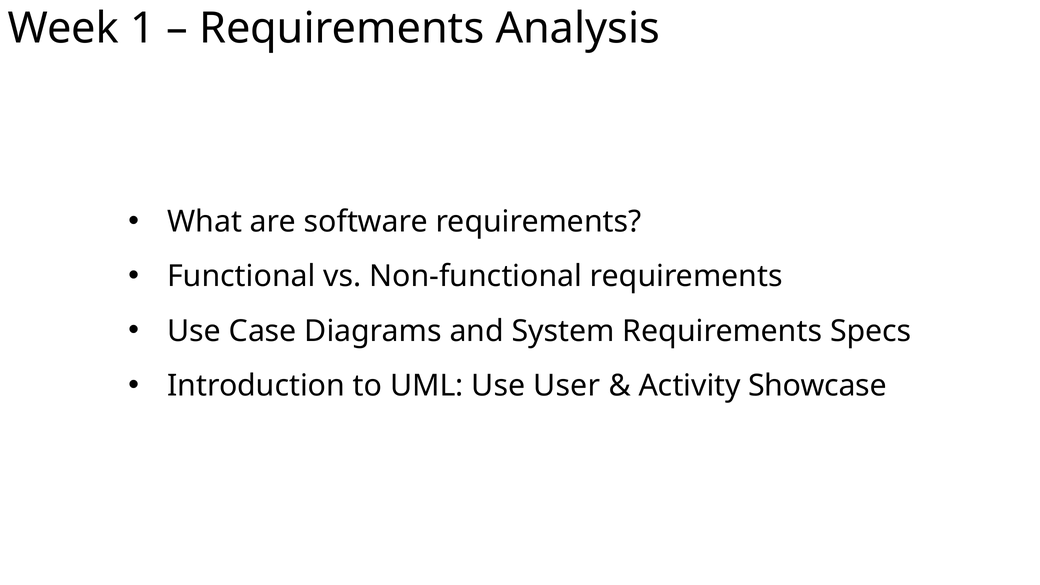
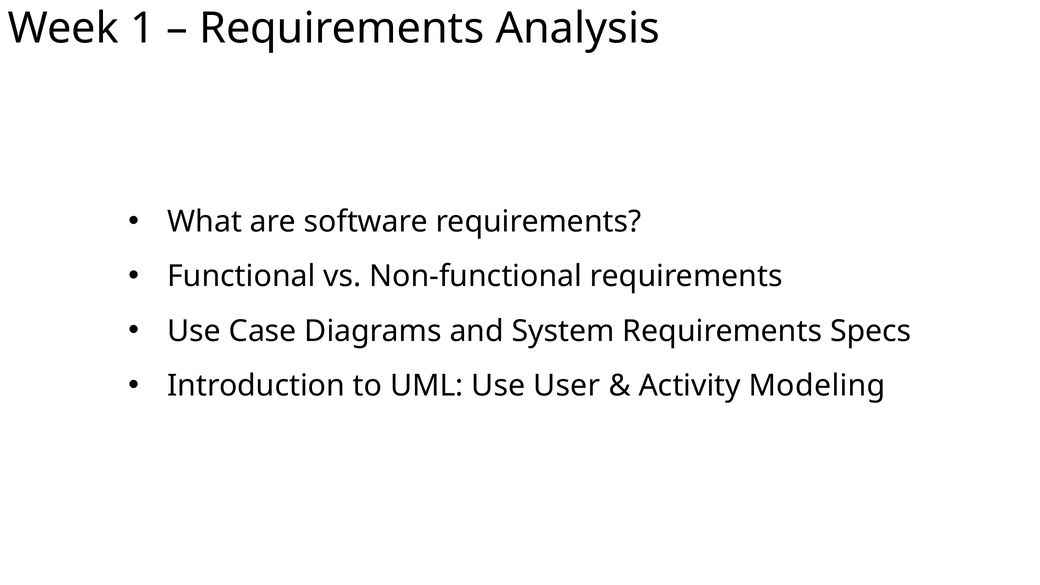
Showcase: Showcase -> Modeling
